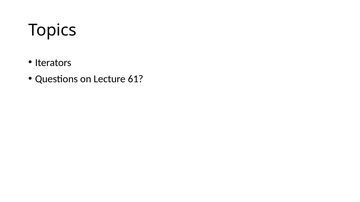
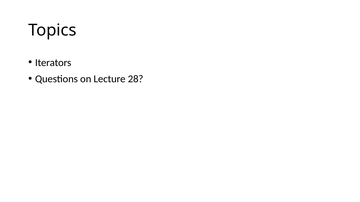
61: 61 -> 28
